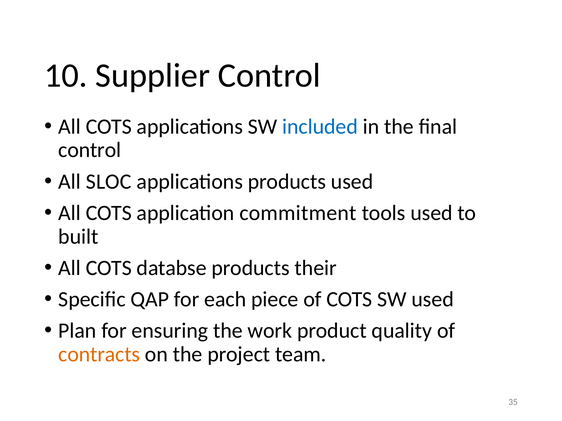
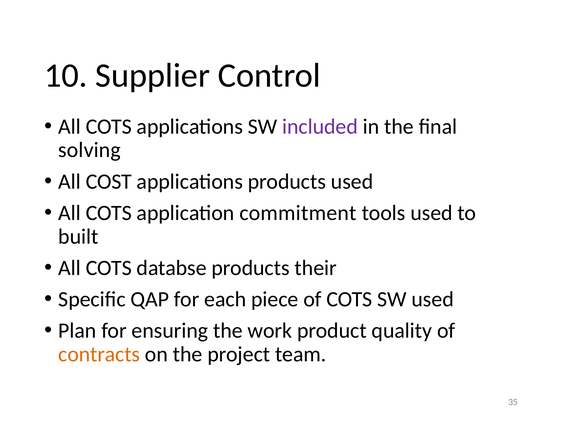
included colour: blue -> purple
control at (90, 150): control -> solving
SLOC: SLOC -> COST
